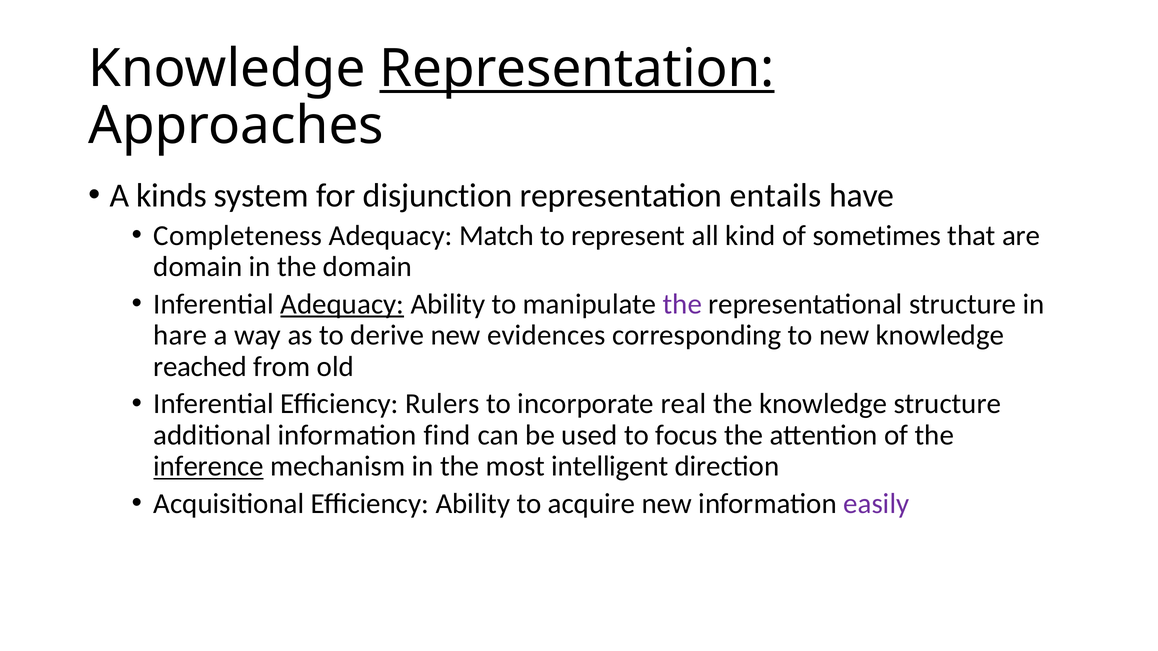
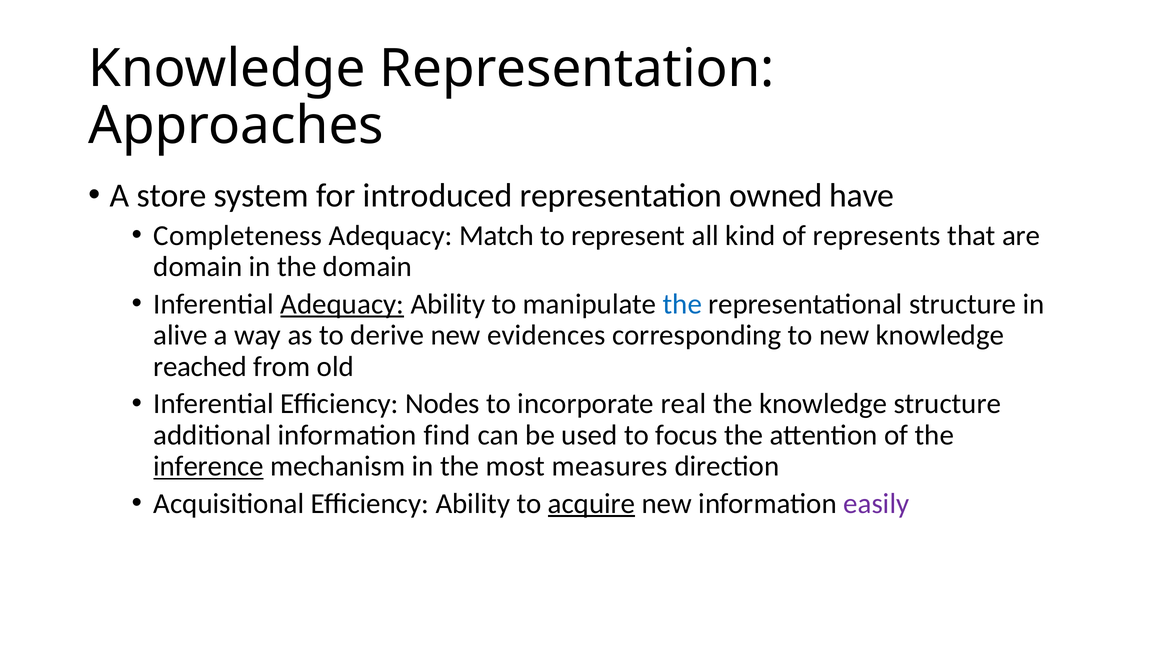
Representation at (577, 69) underline: present -> none
kinds: kinds -> store
disjunction: disjunction -> introduced
entails: entails -> owned
sometimes: sometimes -> represents
the at (682, 304) colour: purple -> blue
hare: hare -> alive
Rulers: Rulers -> Nodes
intelligent: intelligent -> measures
acquire underline: none -> present
